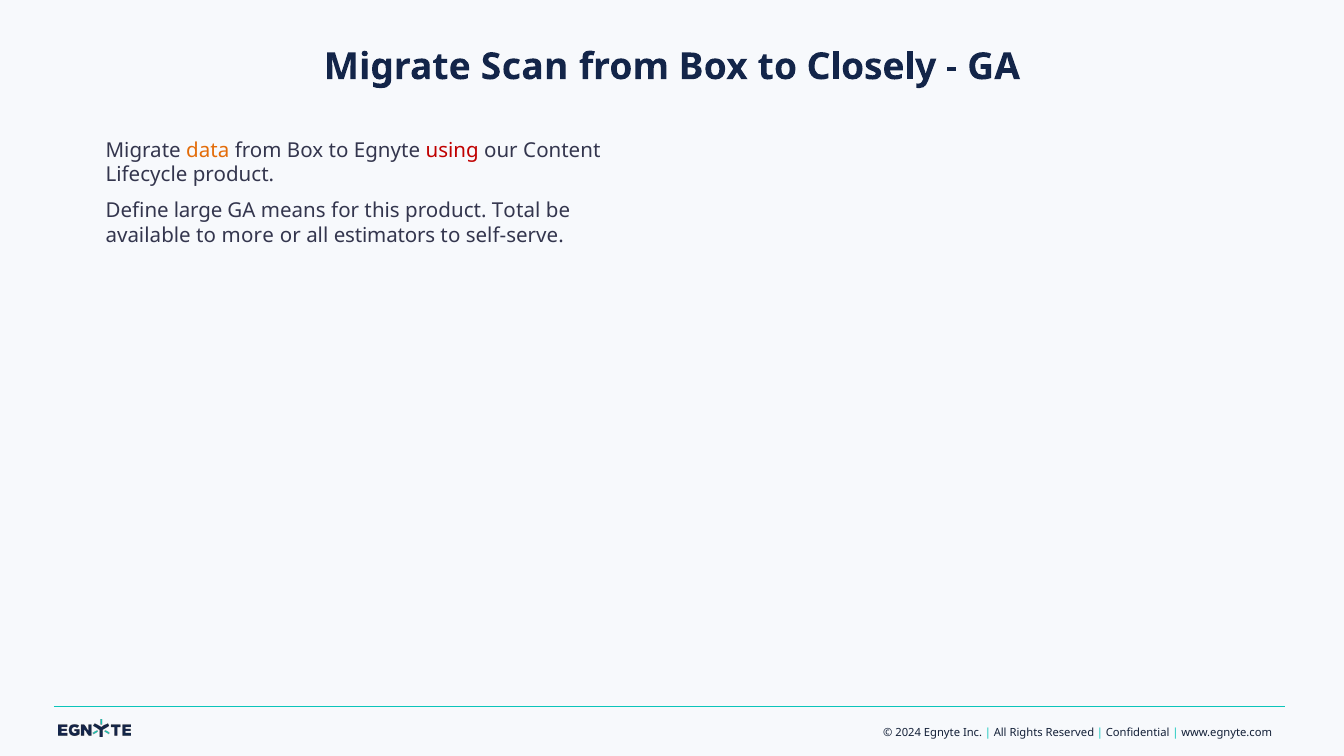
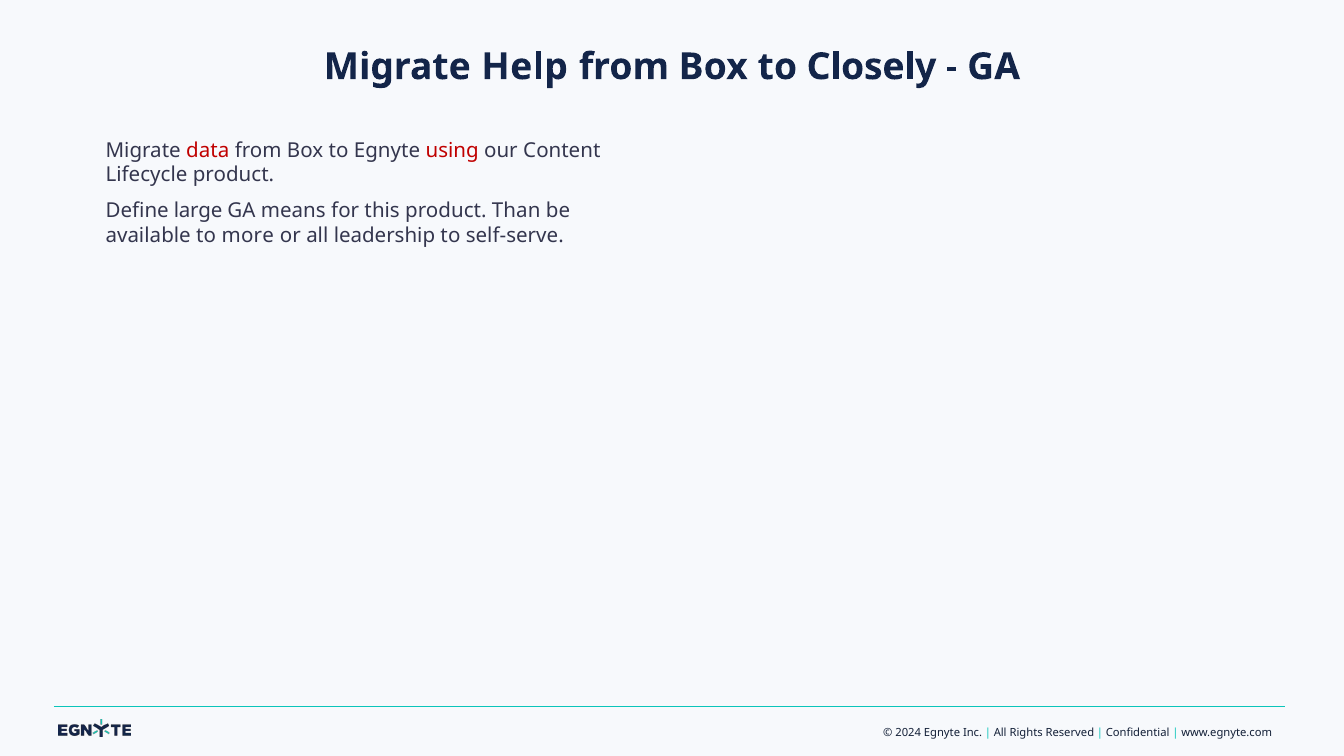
Scan: Scan -> Help
data colour: orange -> red
Total: Total -> Than
estimators: estimators -> leadership
